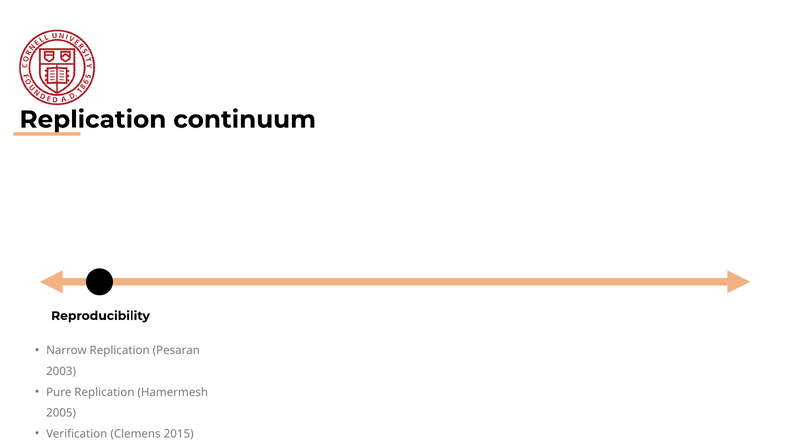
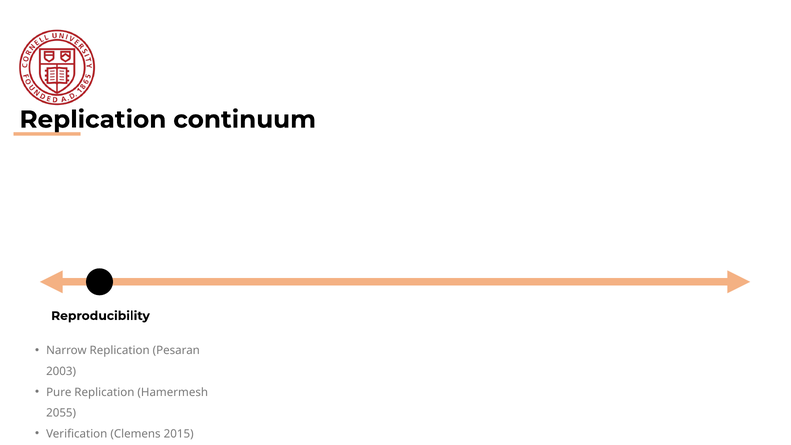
2005: 2005 -> 2055
